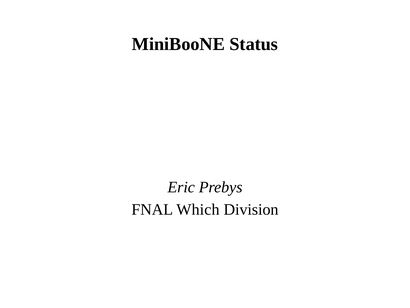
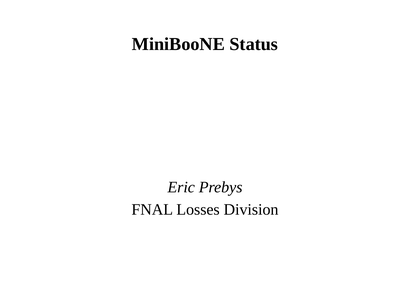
Which: Which -> Losses
